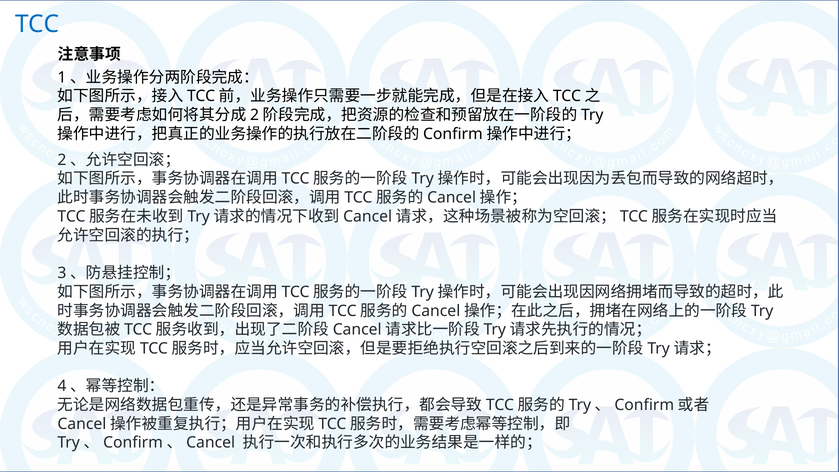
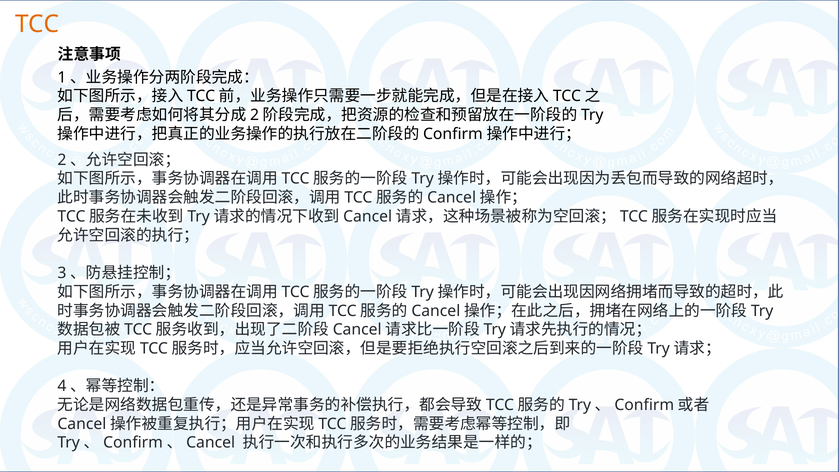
TCC colour: blue -> orange
